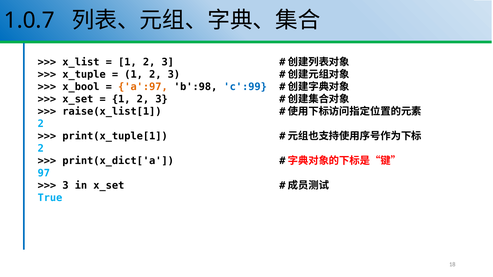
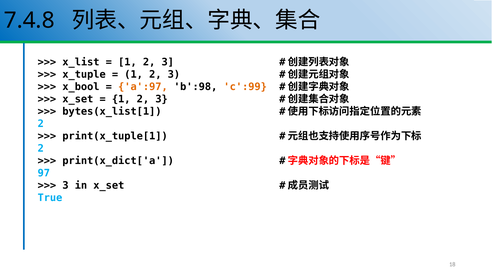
1.0.7: 1.0.7 -> 7.4.8
c':99 colour: blue -> orange
raise(x_list[1: raise(x_list[1 -> bytes(x_list[1
